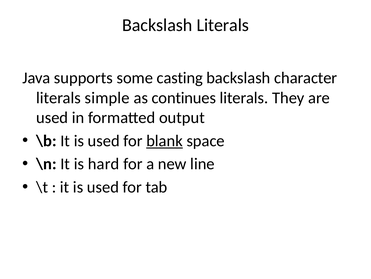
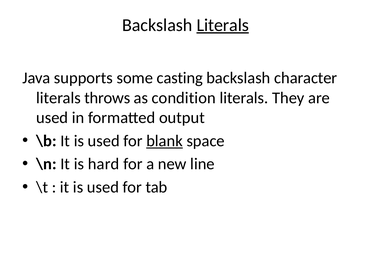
Literals at (223, 25) underline: none -> present
simple: simple -> throws
continues: continues -> condition
